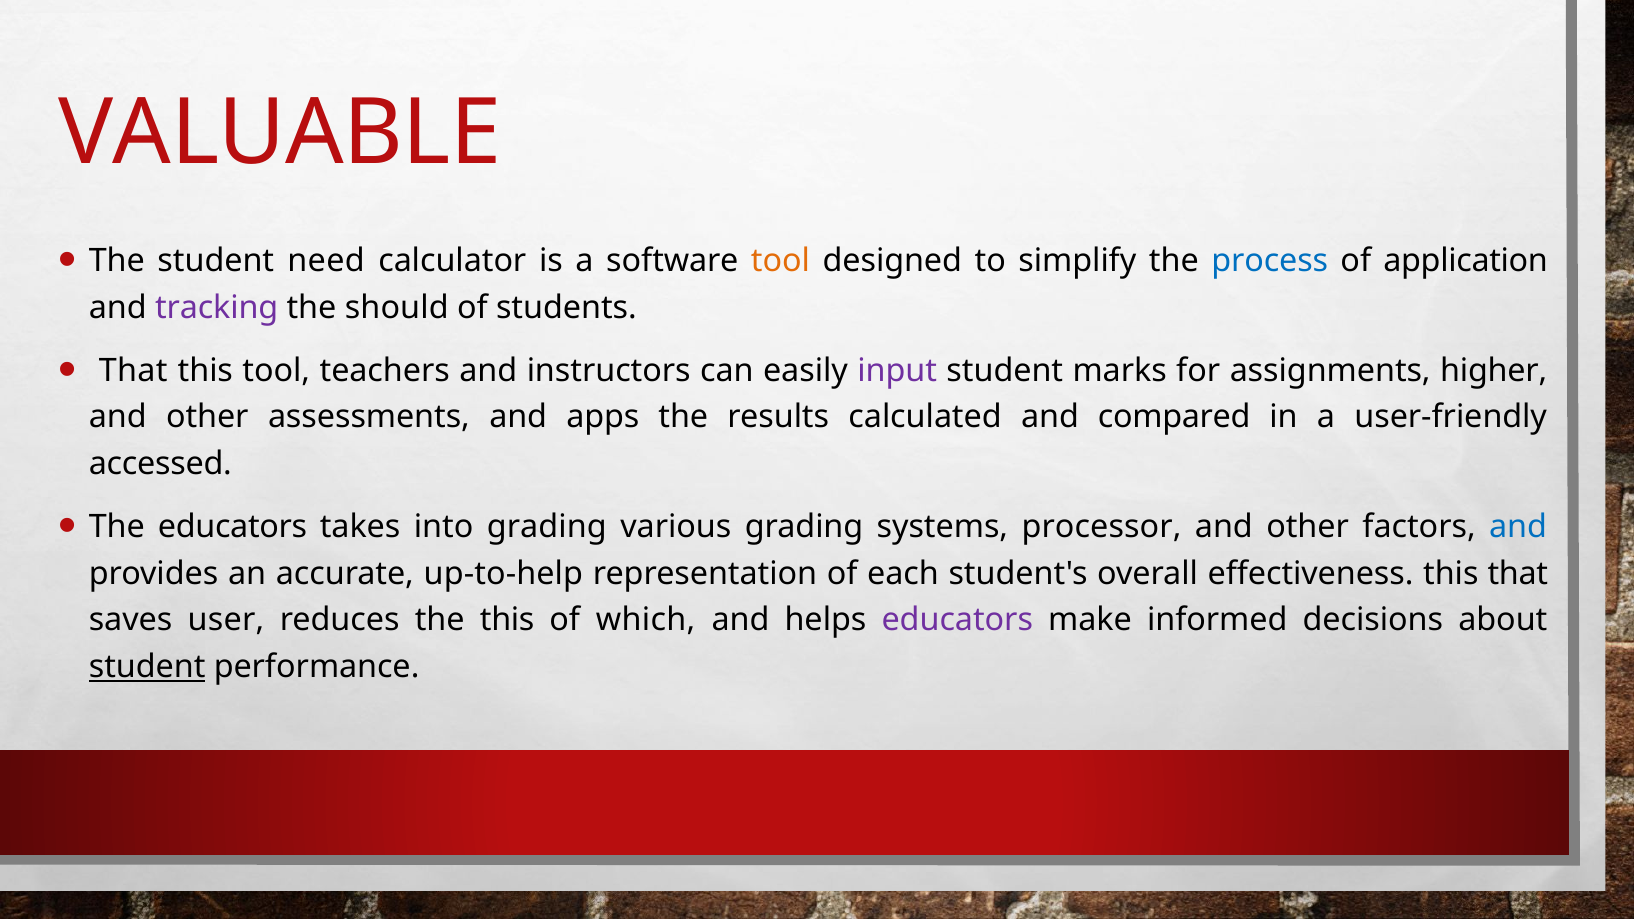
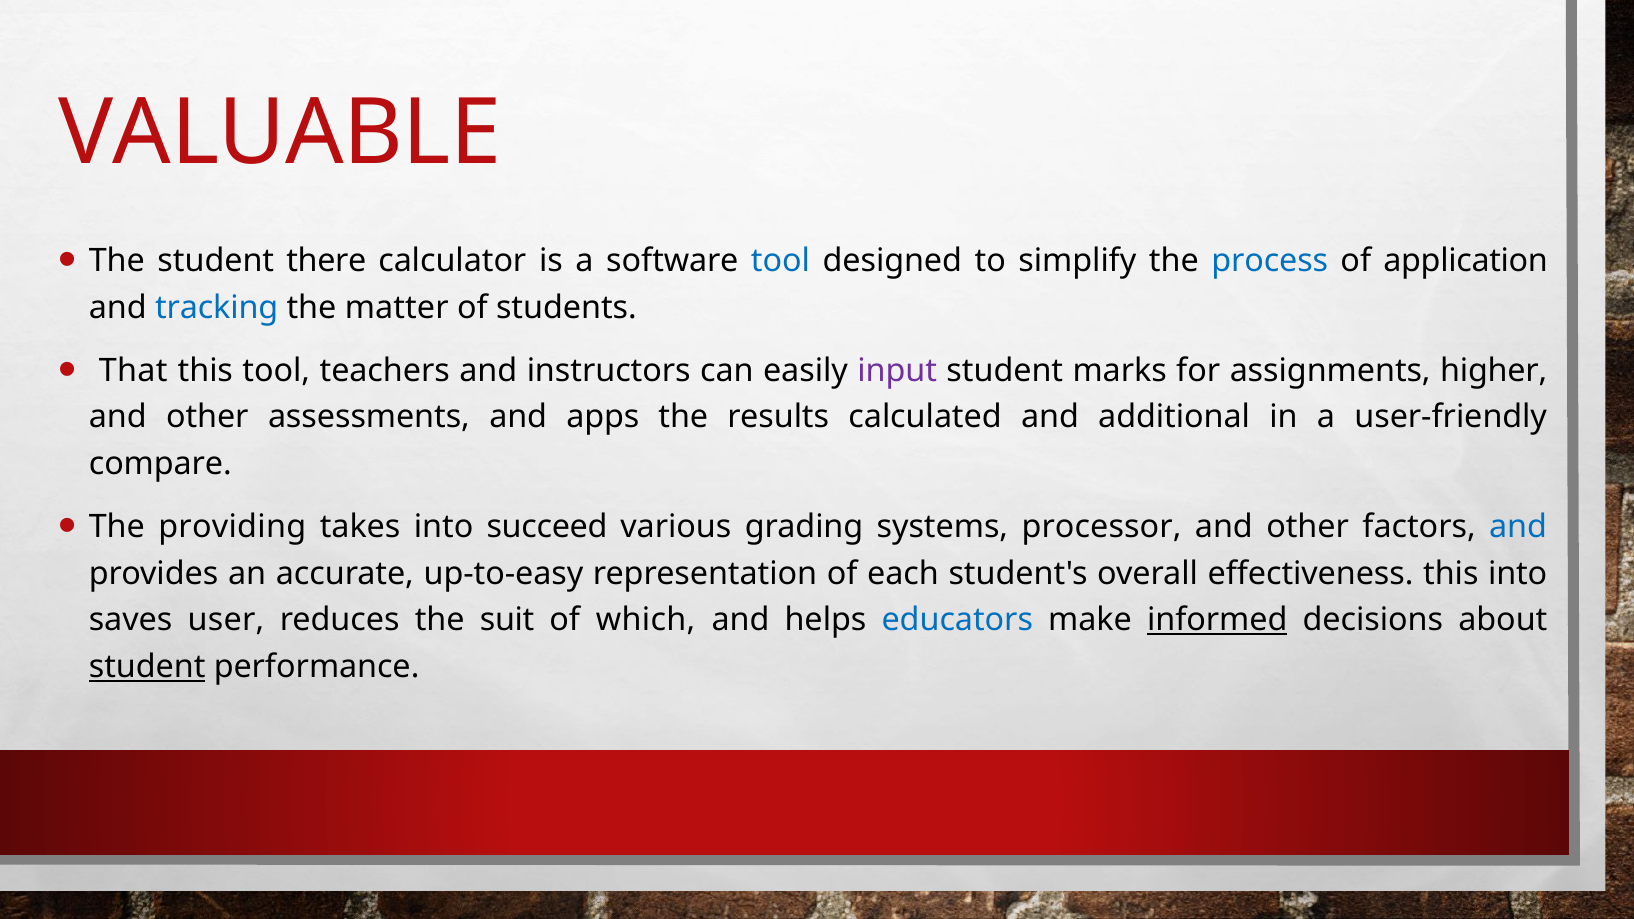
need: need -> there
tool at (780, 261) colour: orange -> blue
tracking colour: purple -> blue
should: should -> matter
compared: compared -> additional
accessed: accessed -> compare
The educators: educators -> providing
into grading: grading -> succeed
up-to-help: up-to-help -> up-to-easy
this that: that -> into
the this: this -> suit
educators at (957, 620) colour: purple -> blue
informed underline: none -> present
